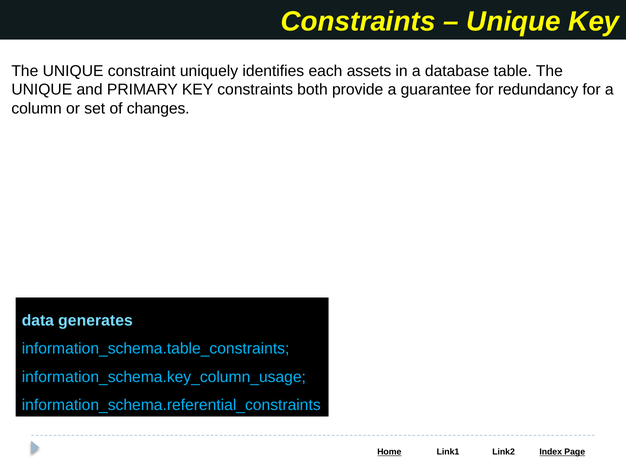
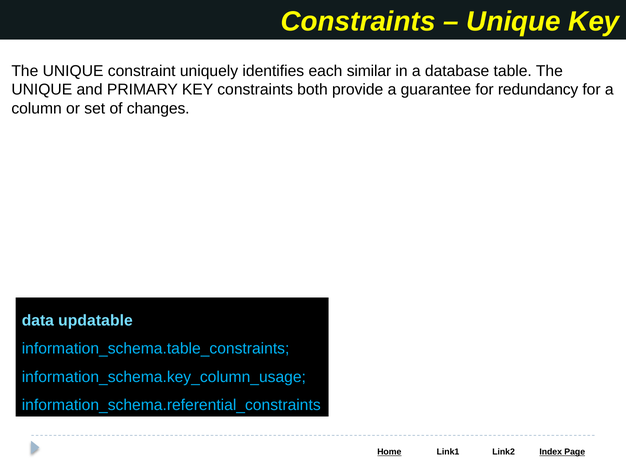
assets: assets -> similar
generates: generates -> updatable
